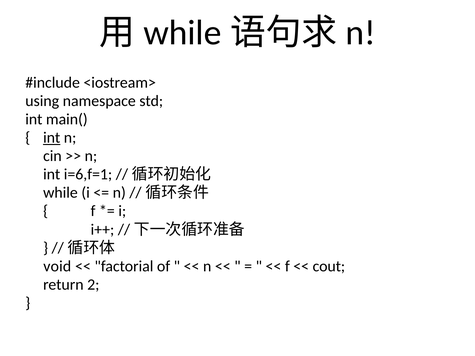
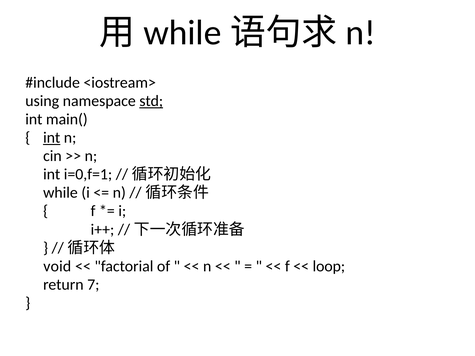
std underline: none -> present
i=6,f=1: i=6,f=1 -> i=0,f=1
cout: cout -> loop
2: 2 -> 7
